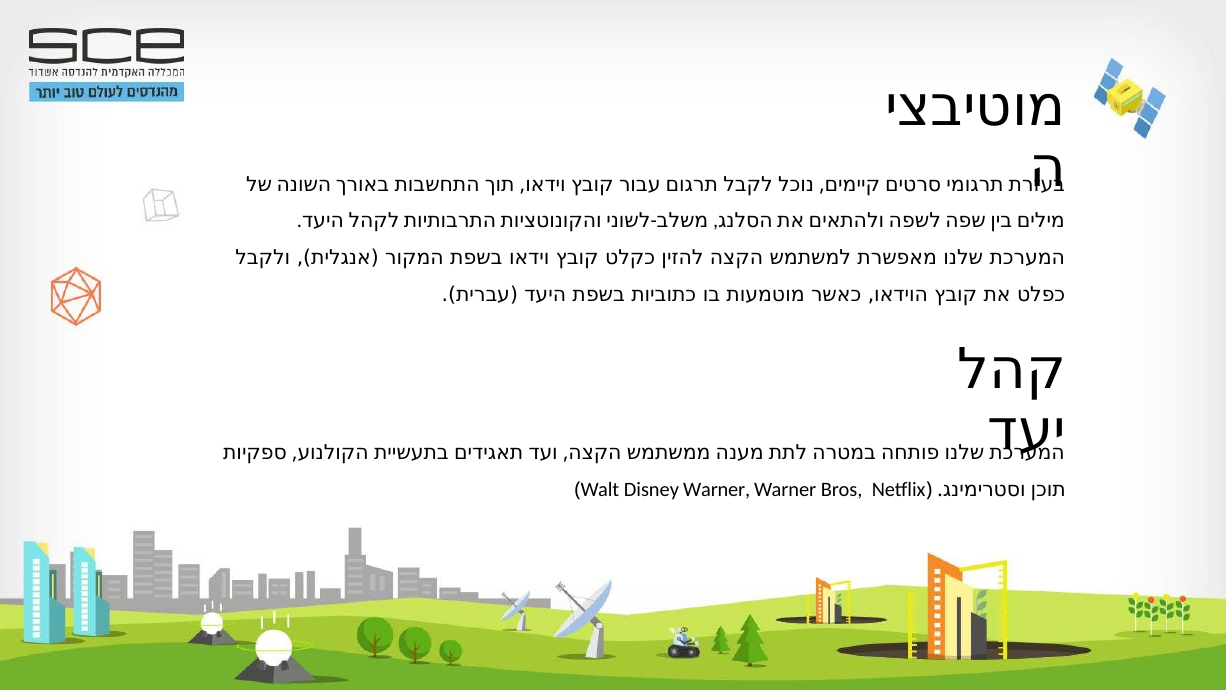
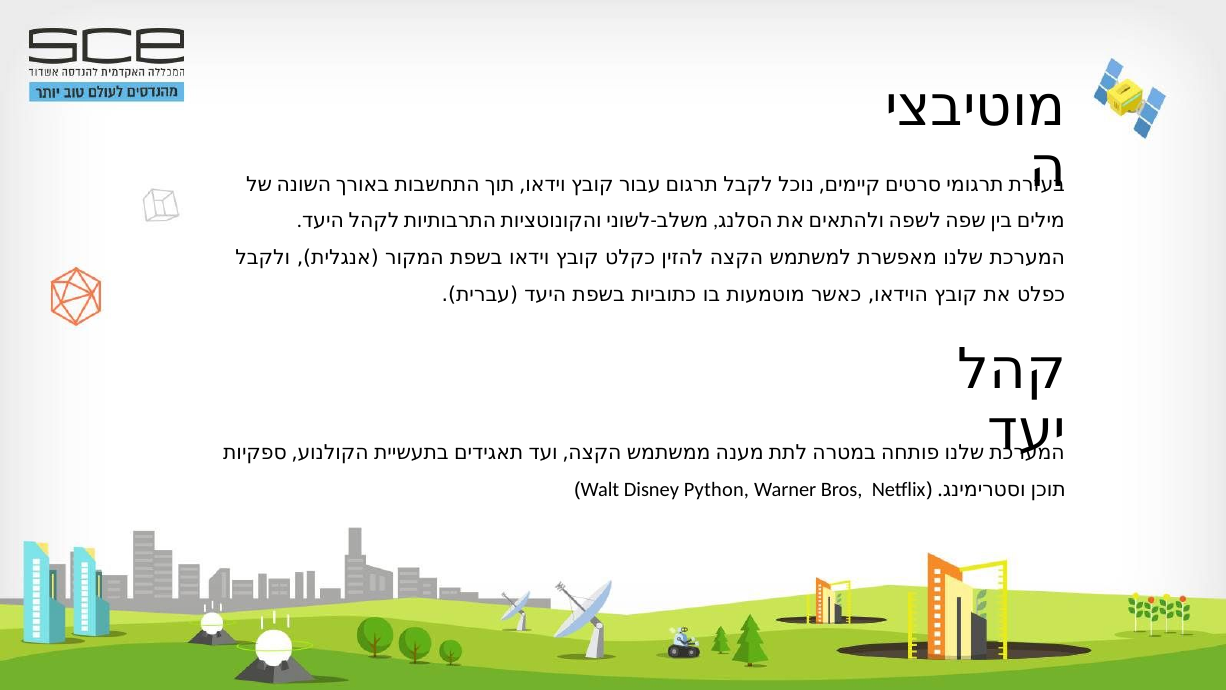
Disney Warner: Warner -> Python
